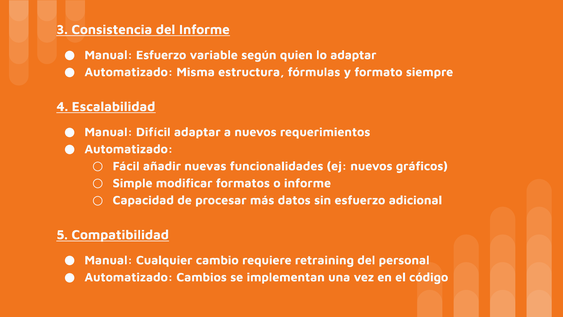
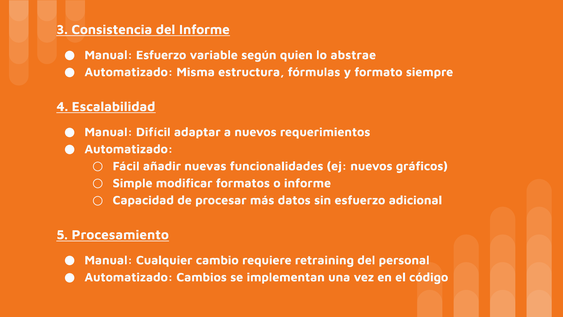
lo adaptar: adaptar -> abstrae
Compatibilidad: Compatibilidad -> Procesamiento
